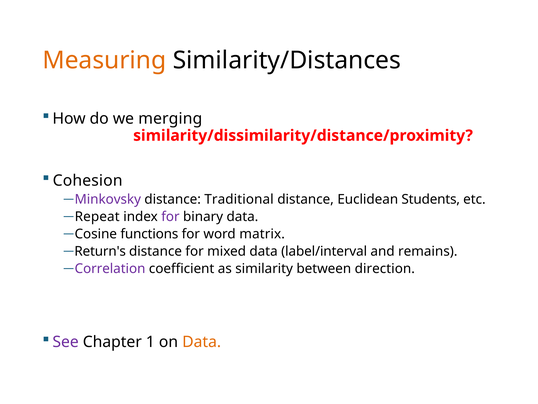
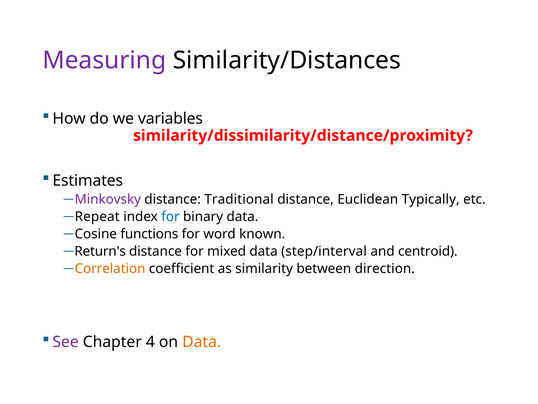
Measuring colour: orange -> purple
merging: merging -> variables
Cohesion: Cohesion -> Estimates
Students: Students -> Typically
for at (170, 216) colour: purple -> blue
matrix: matrix -> known
label/interval: label/interval -> step/interval
remains: remains -> centroid
Correlation colour: purple -> orange
1: 1 -> 4
